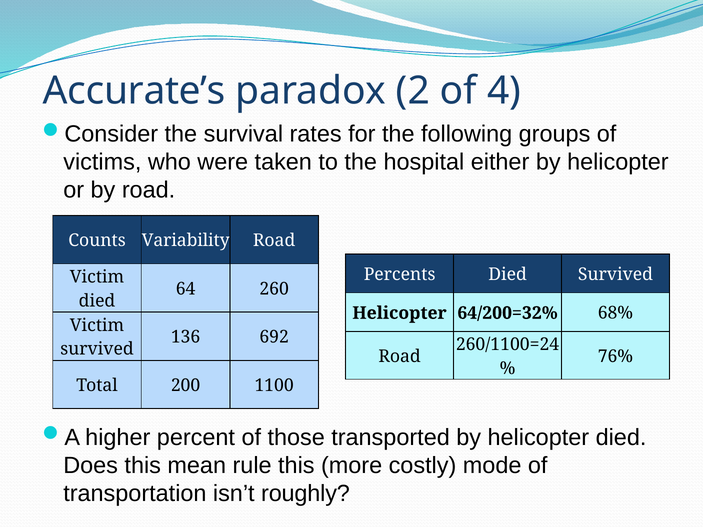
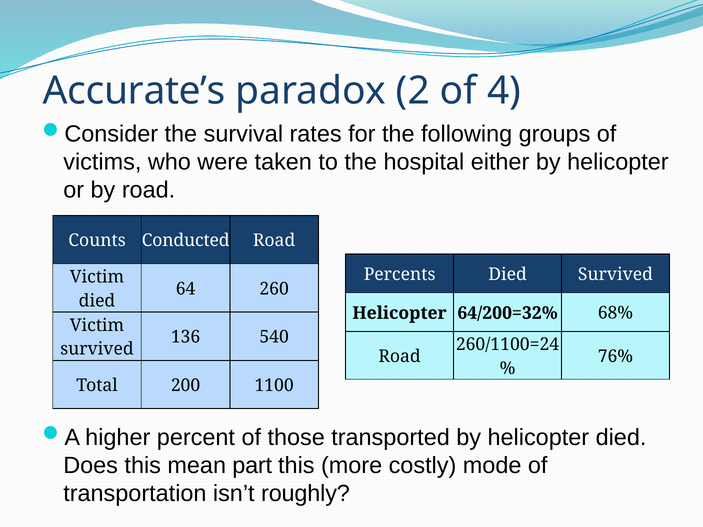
Variability: Variability -> Conducted
692: 692 -> 540
rule: rule -> part
